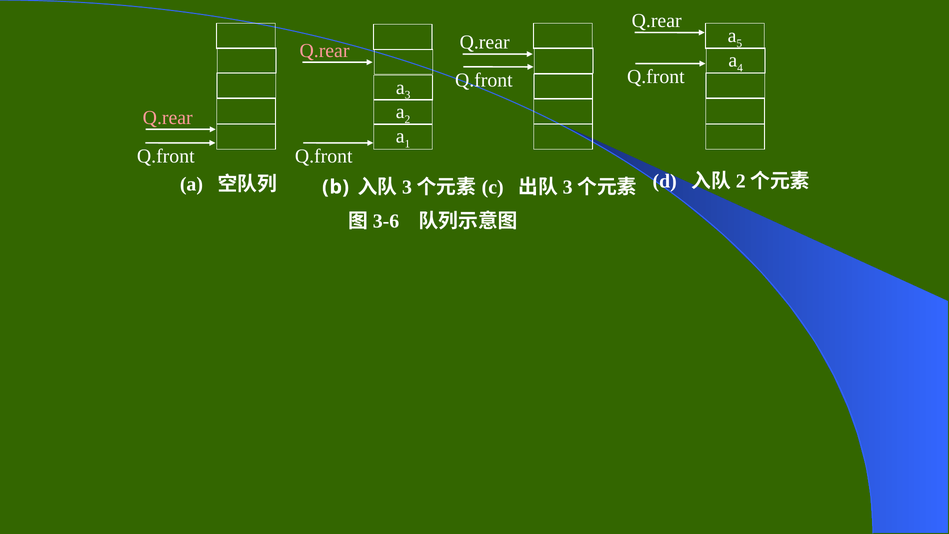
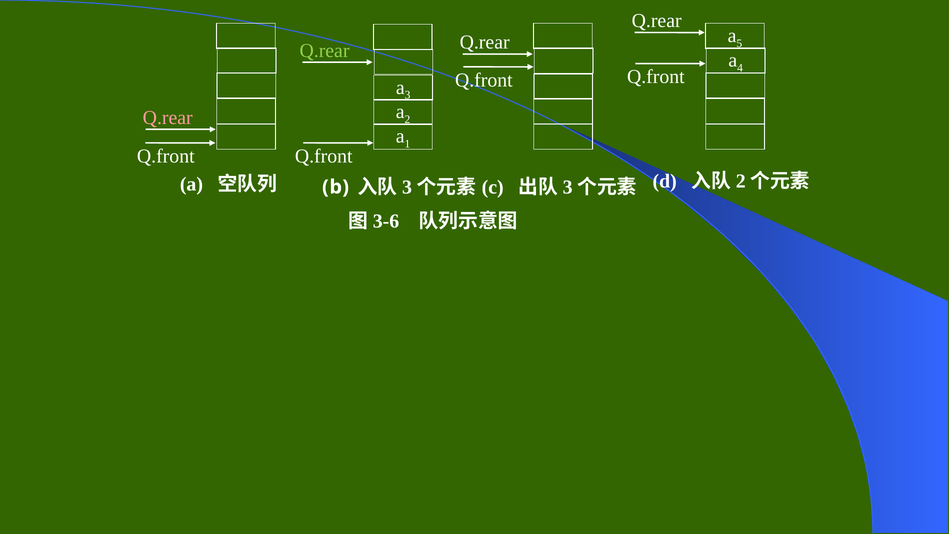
Q.rear at (324, 50) colour: pink -> light green
